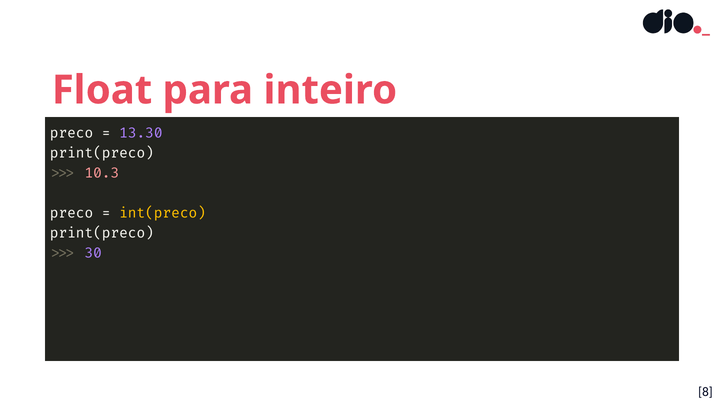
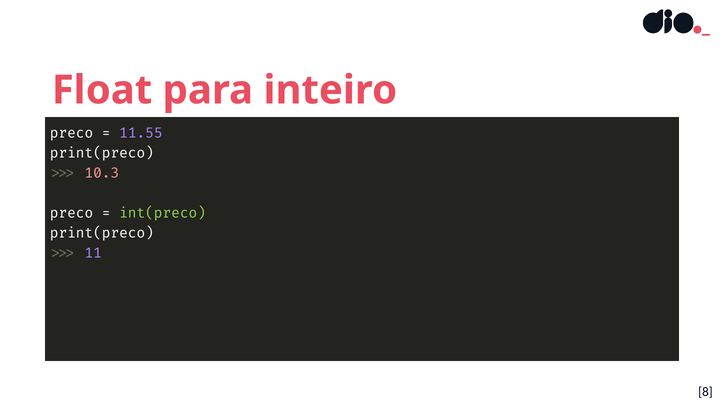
13.30: 13.30 -> 11.55
int(preco colour: yellow -> light green
30: 30 -> 11
